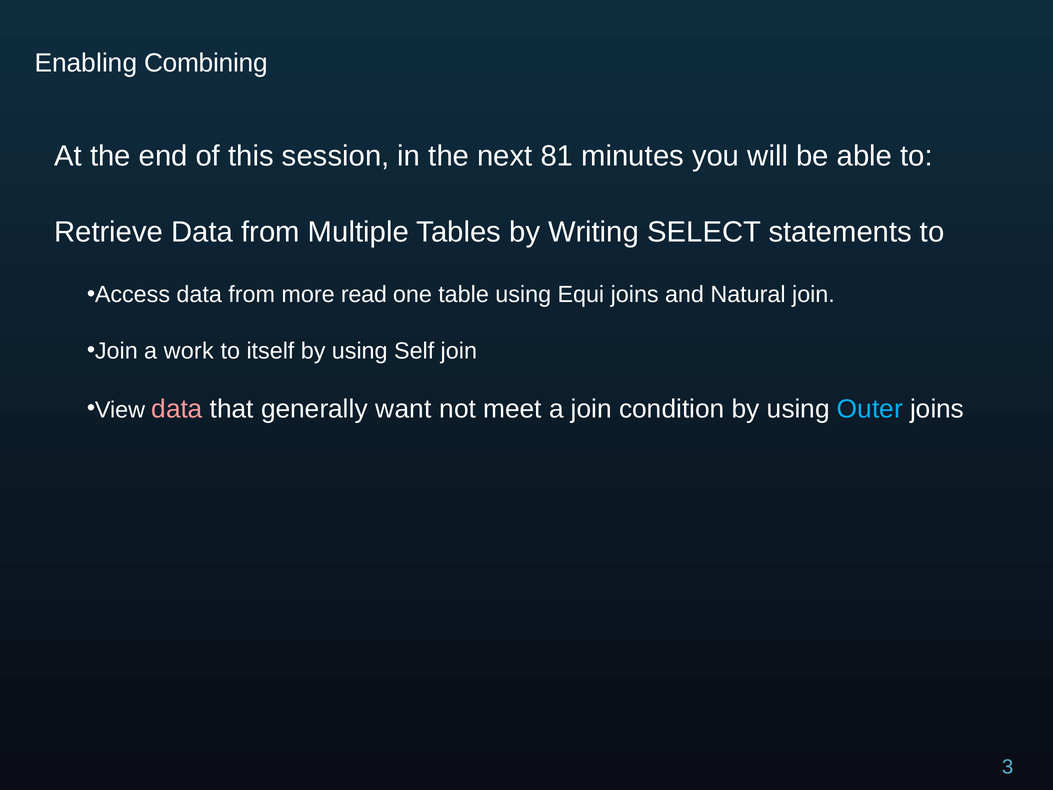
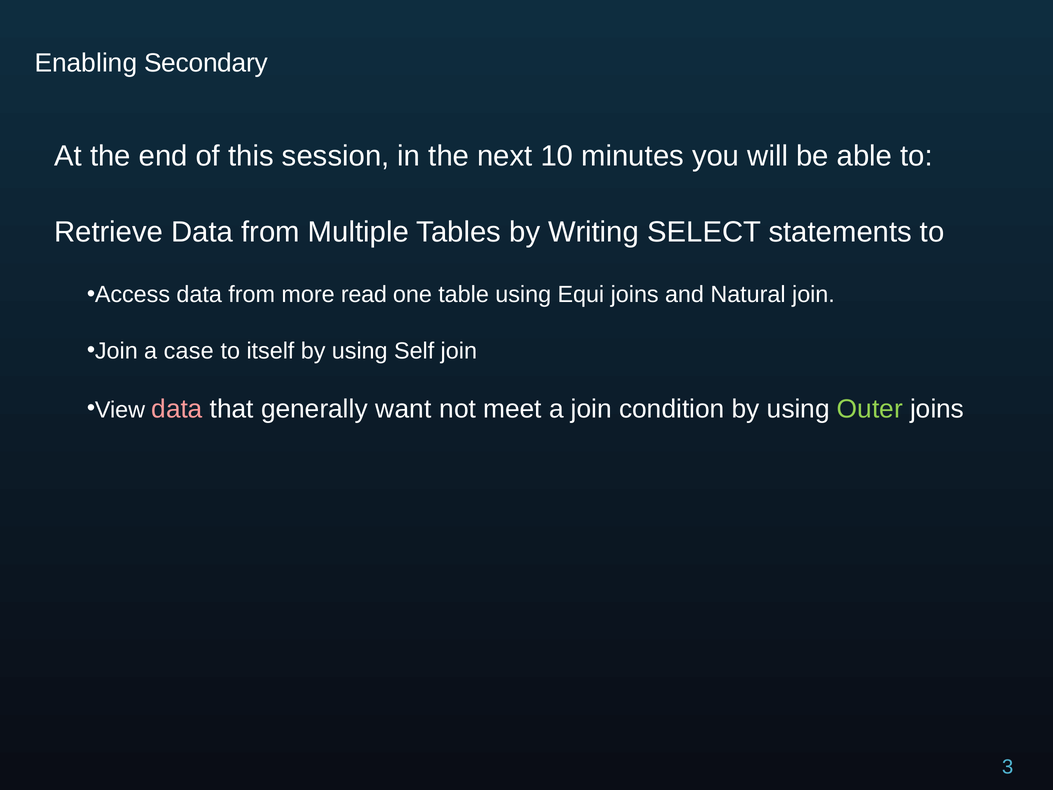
Combining: Combining -> Secondary
81: 81 -> 10
work: work -> case
Outer colour: light blue -> light green
